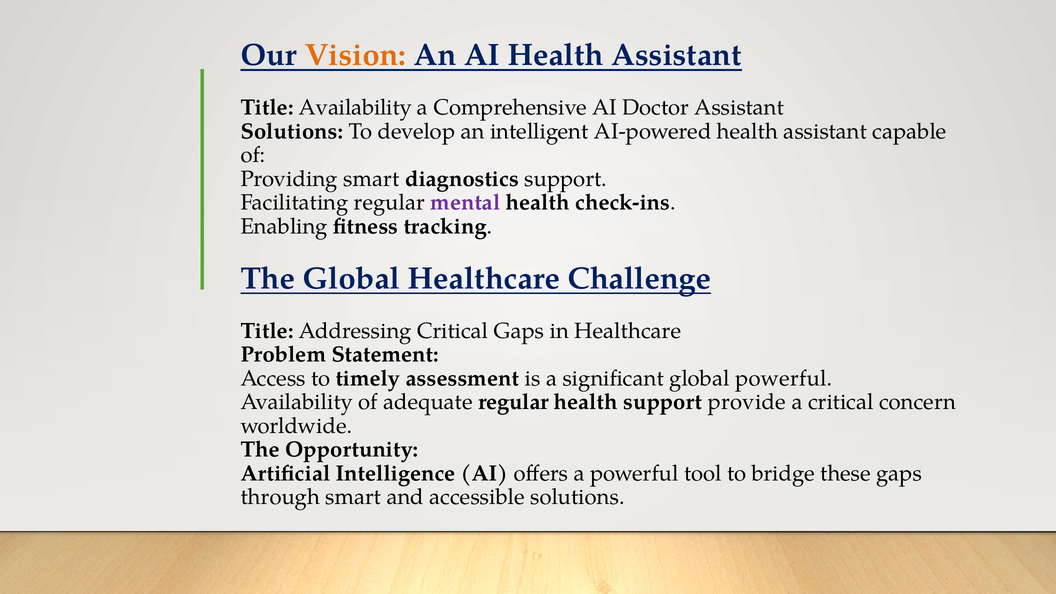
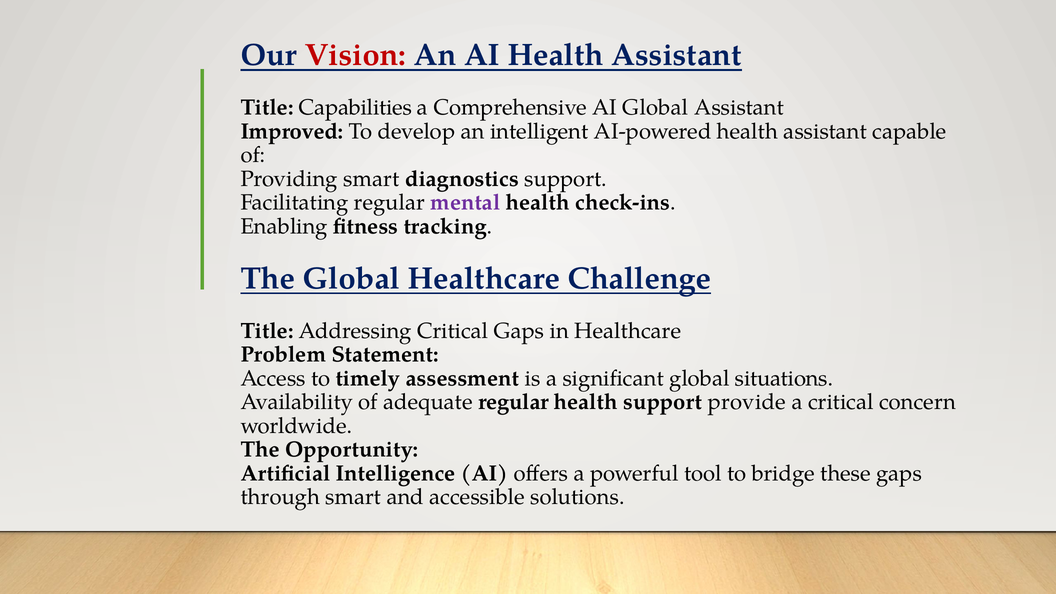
Vision colour: orange -> red
Title Availability: Availability -> Capabilities
AI Doctor: Doctor -> Global
Solutions at (292, 131): Solutions -> Improved
global powerful: powerful -> situations
